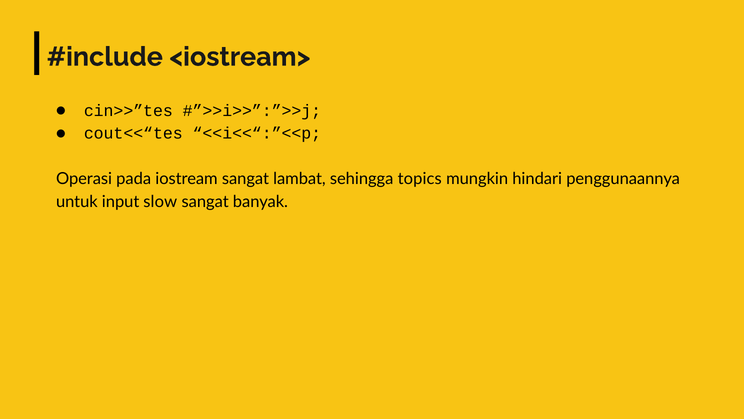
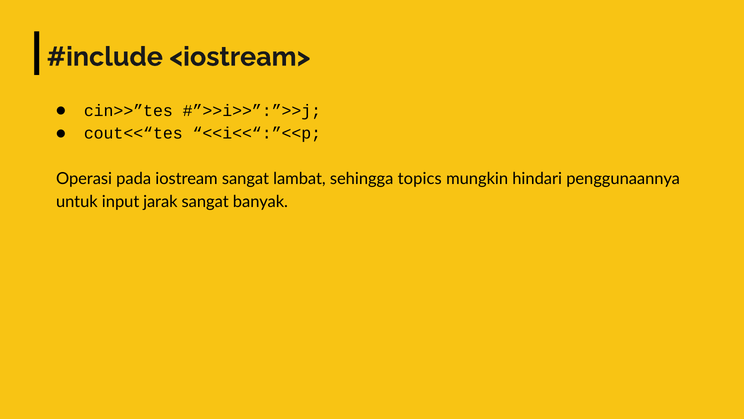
slow: slow -> jarak
